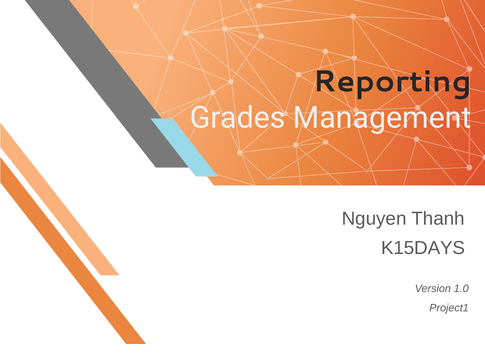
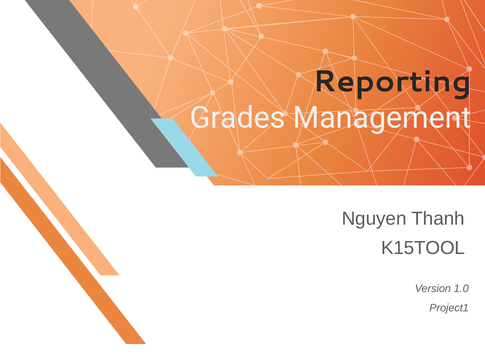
K15DAYS: K15DAYS -> K15TOOL
